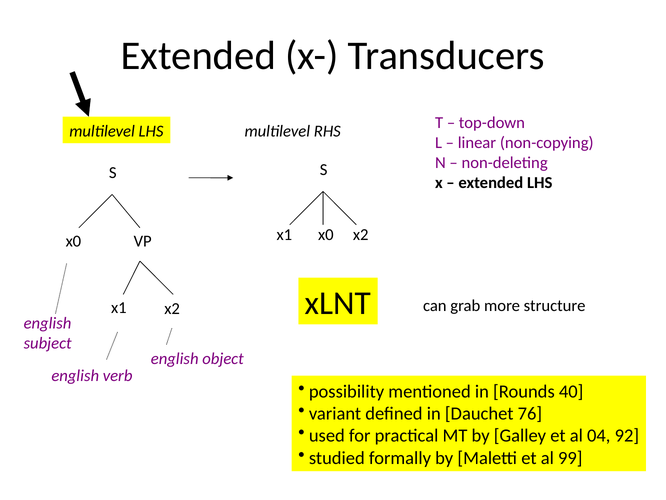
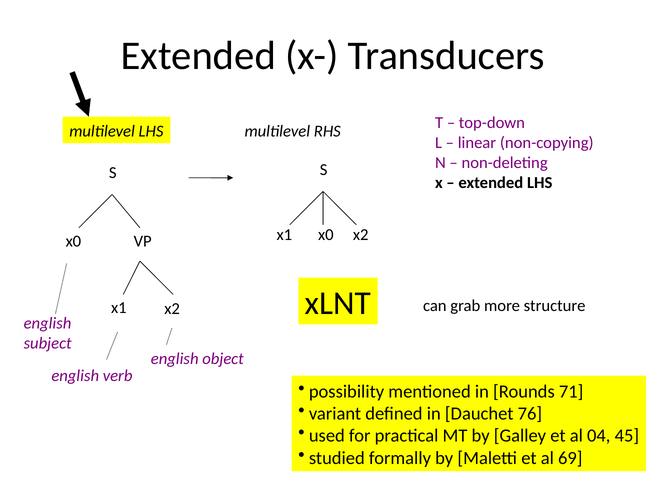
40: 40 -> 71
92: 92 -> 45
99: 99 -> 69
